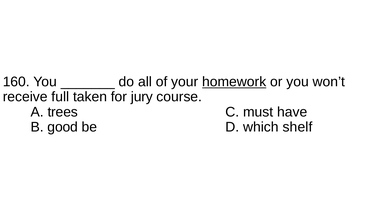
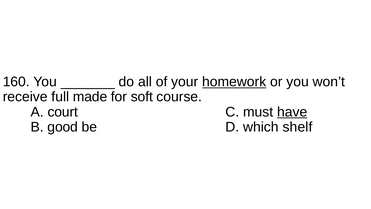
taken: taken -> made
jury: jury -> soft
trees: trees -> court
have underline: none -> present
